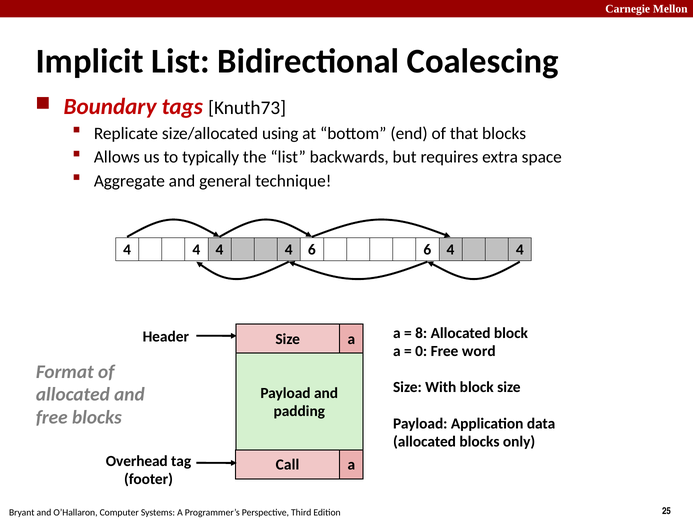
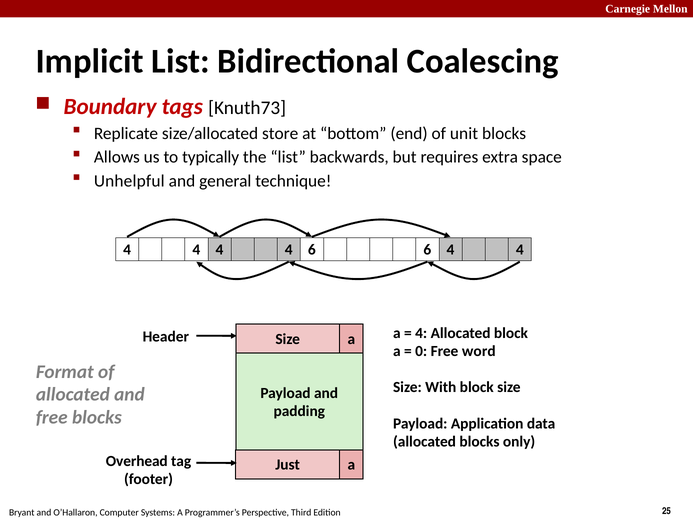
using: using -> store
that: that -> unit
Aggregate: Aggregate -> Unhelpful
8 at (421, 333): 8 -> 4
Call: Call -> Just
